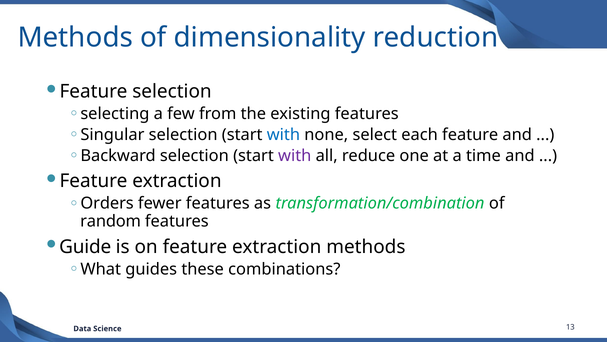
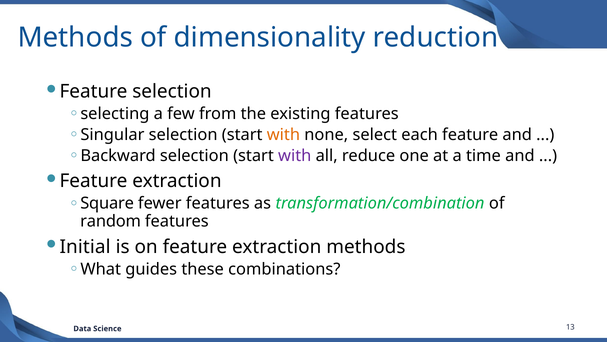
with at (283, 135) colour: blue -> orange
Orders: Orders -> Square
Guide: Guide -> Initial
